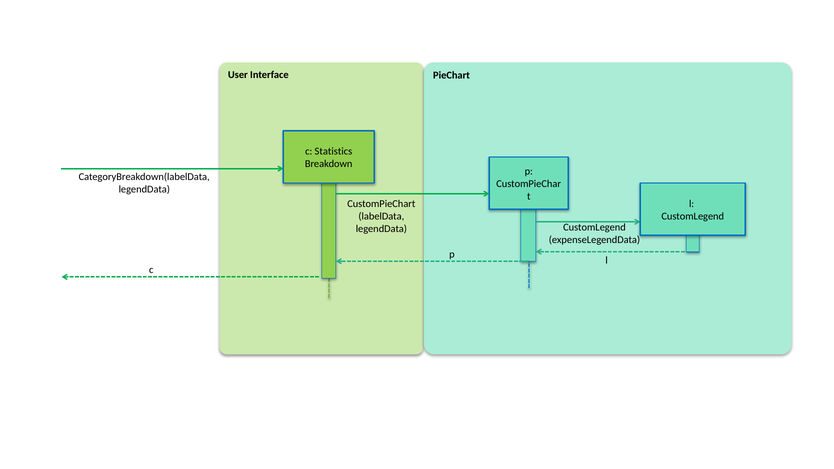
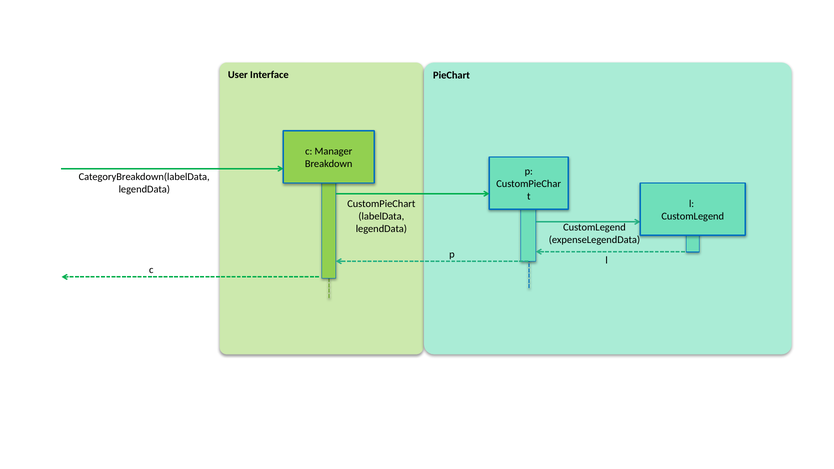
Statistics: Statistics -> Manager
